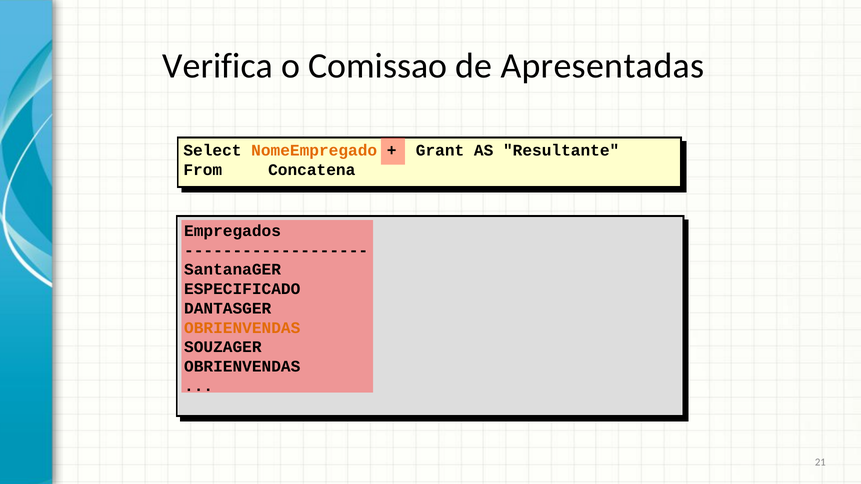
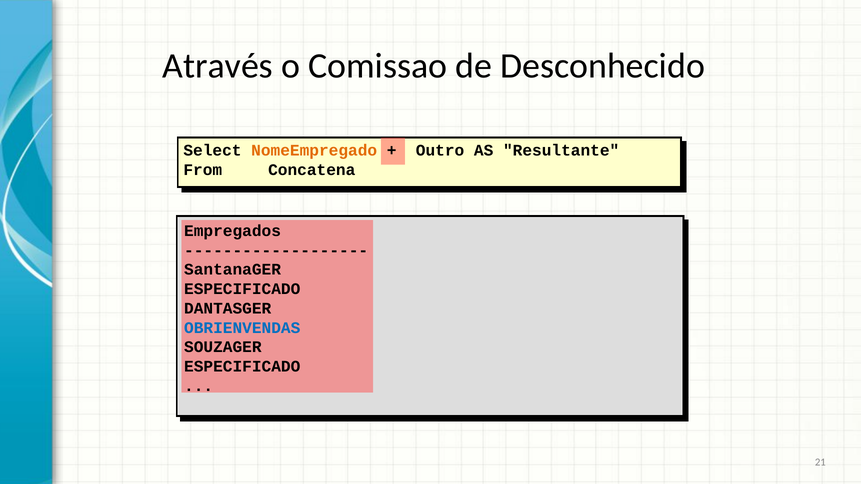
Verifica: Verifica -> Através
Apresentadas: Apresentadas -> Desconhecido
Grant: Grant -> Outro
OBRIENVENDAS at (242, 328) colour: orange -> blue
OBRIENVENDAS at (242, 367): OBRIENVENDAS -> ESPECIFICADO
